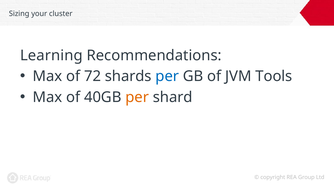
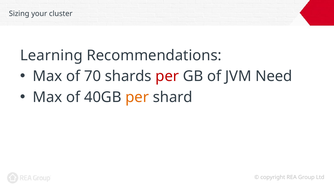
72: 72 -> 70
per at (167, 76) colour: blue -> red
Tools: Tools -> Need
